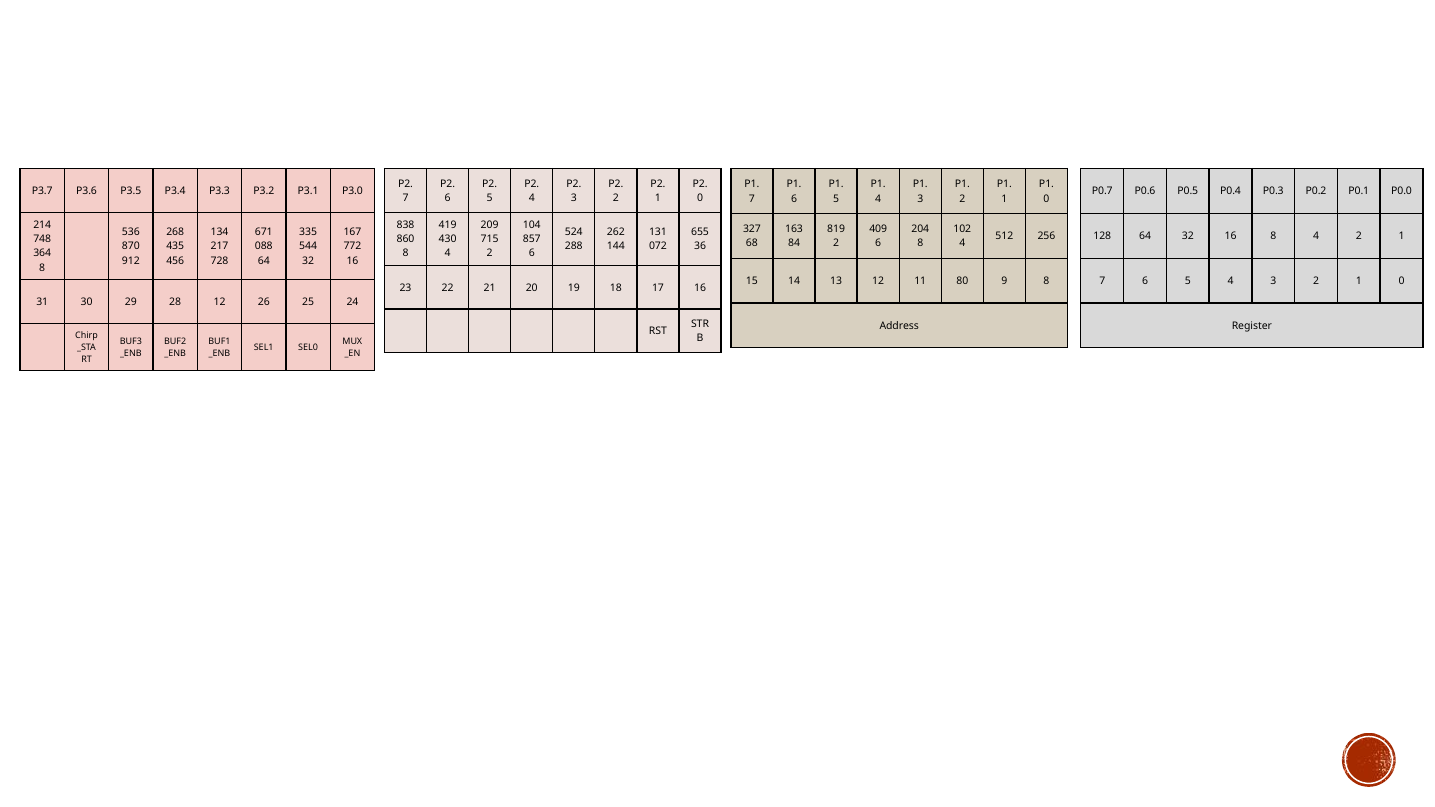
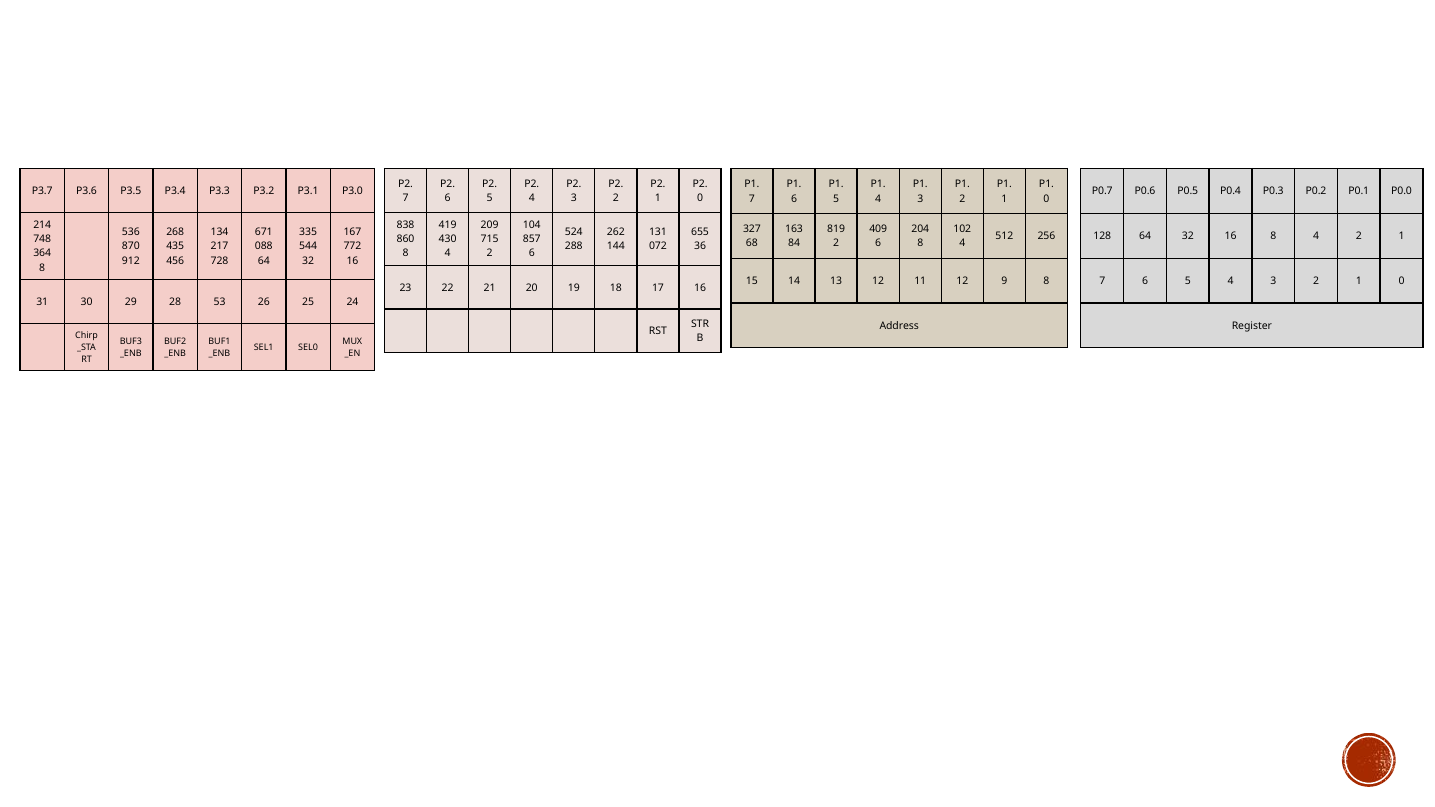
11 80: 80 -> 12
28 12: 12 -> 53
